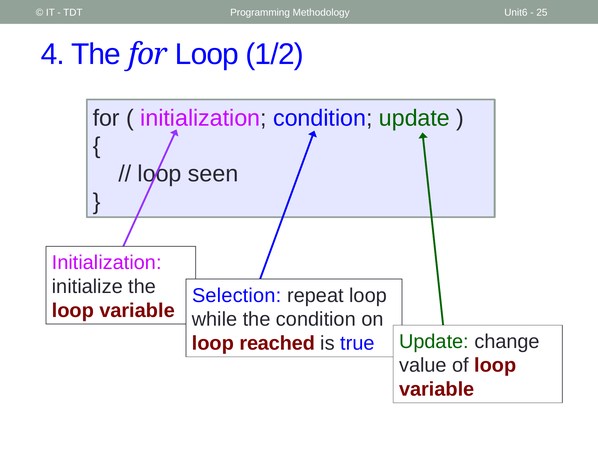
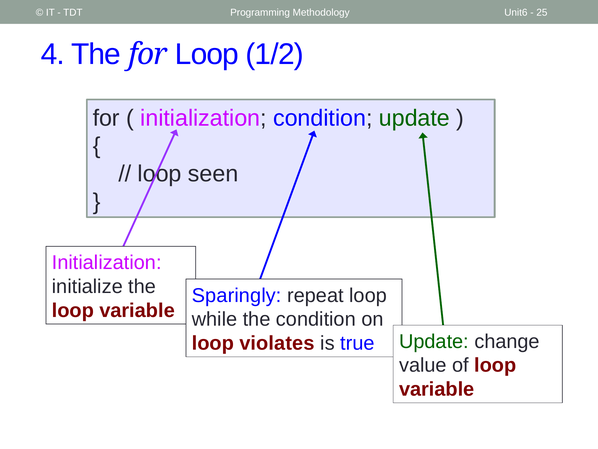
Selection: Selection -> Sparingly
reached: reached -> violates
